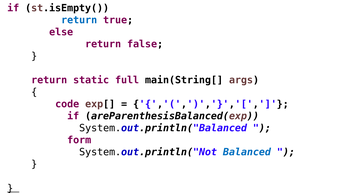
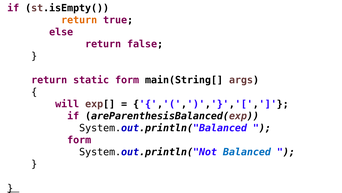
return at (79, 20) colour: blue -> orange
static full: full -> form
code: code -> will
